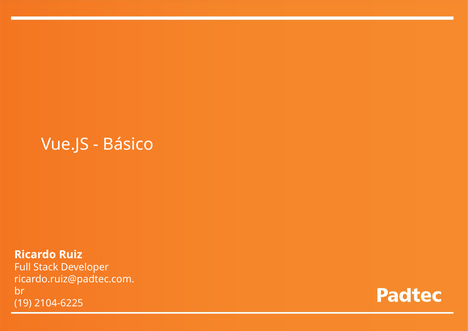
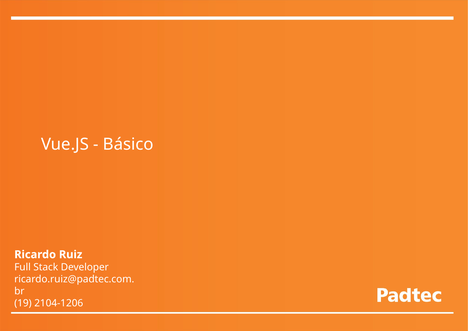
2104-6225: 2104-6225 -> 2104-1206
